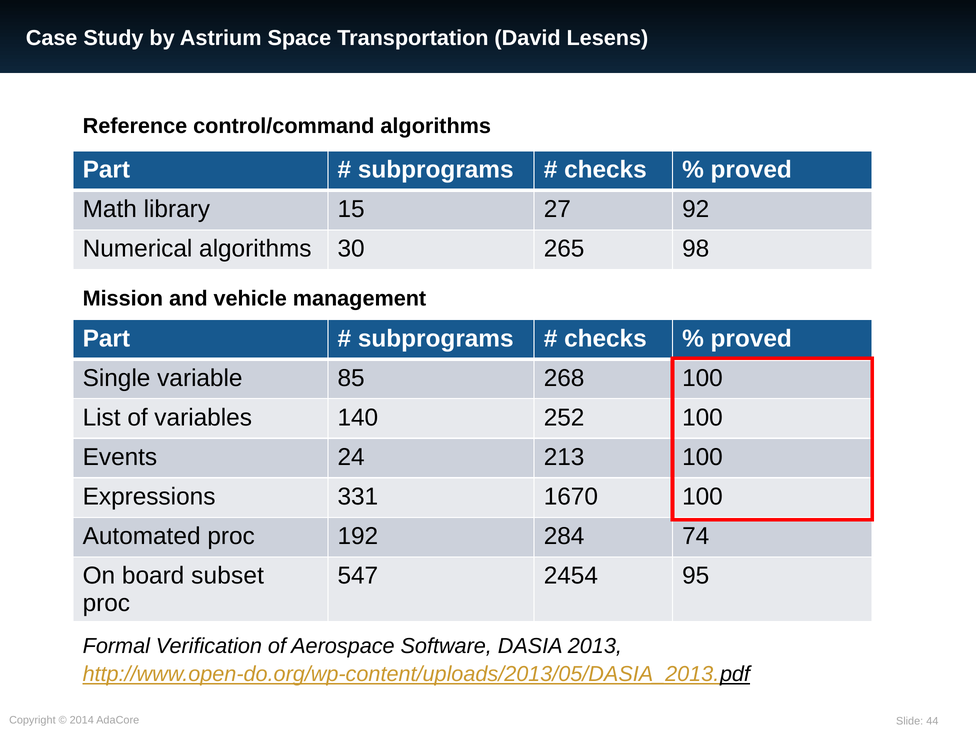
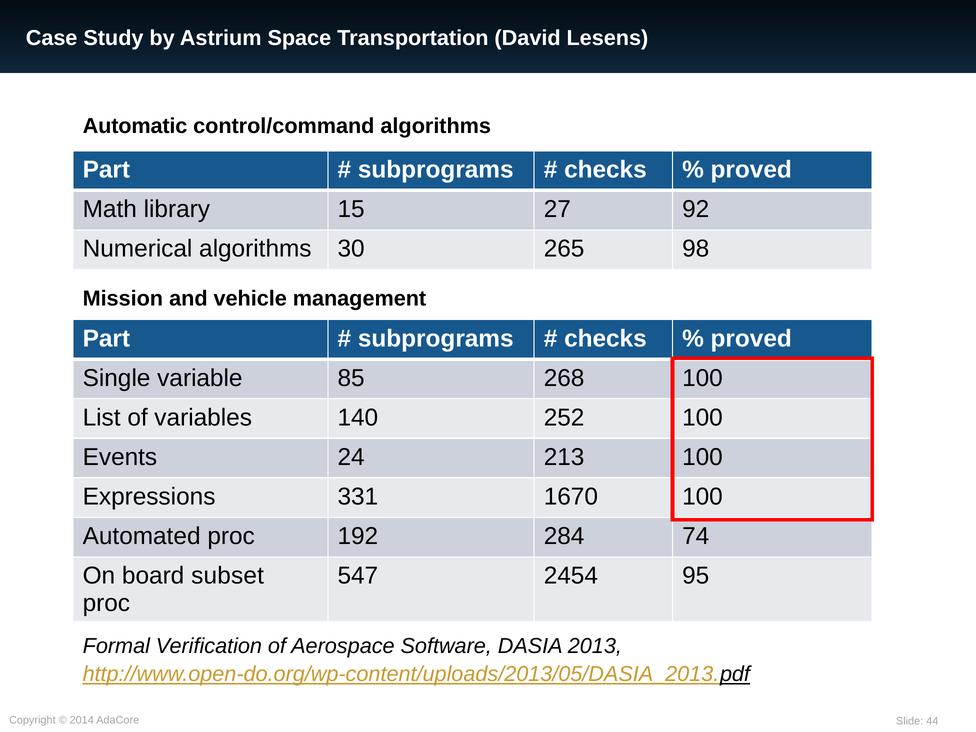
Reference: Reference -> Automatic
